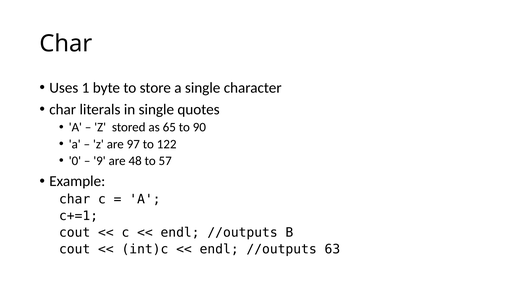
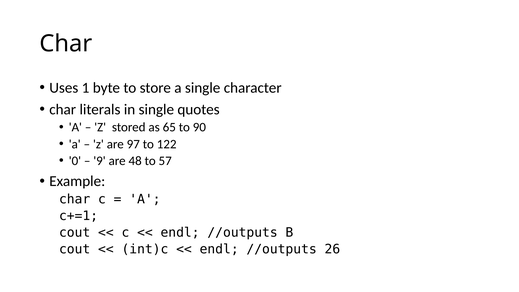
63: 63 -> 26
